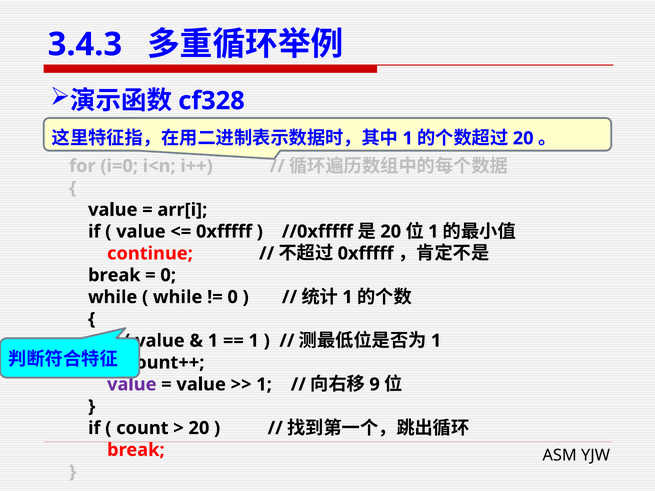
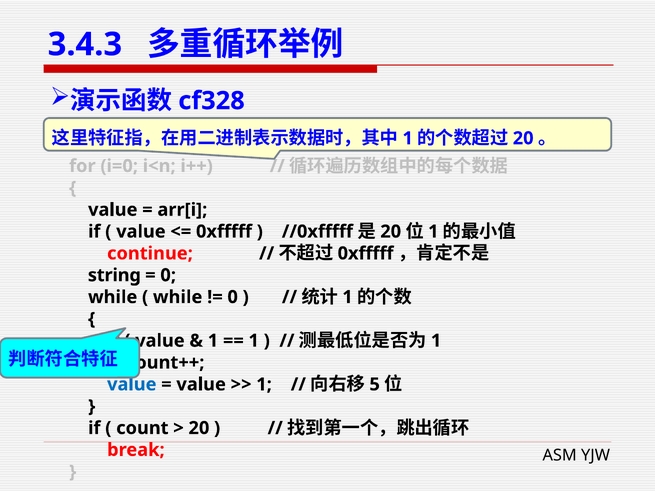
break at (114, 275): break -> string
value at (132, 385) colour: purple -> blue
9: 9 -> 5
